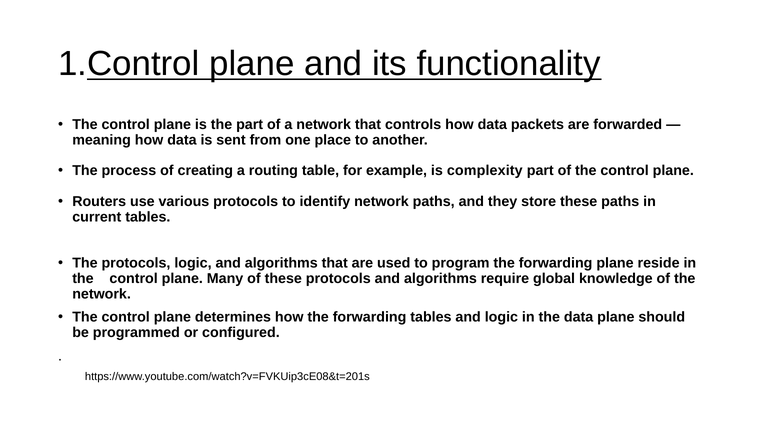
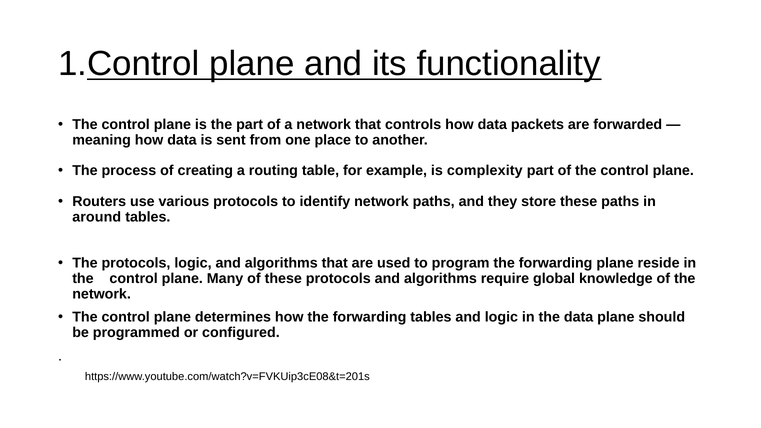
current: current -> around
